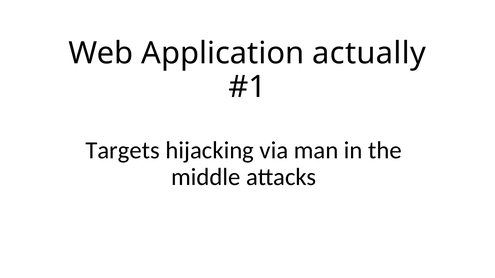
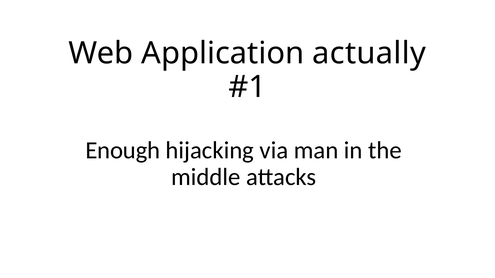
Targets: Targets -> Enough
